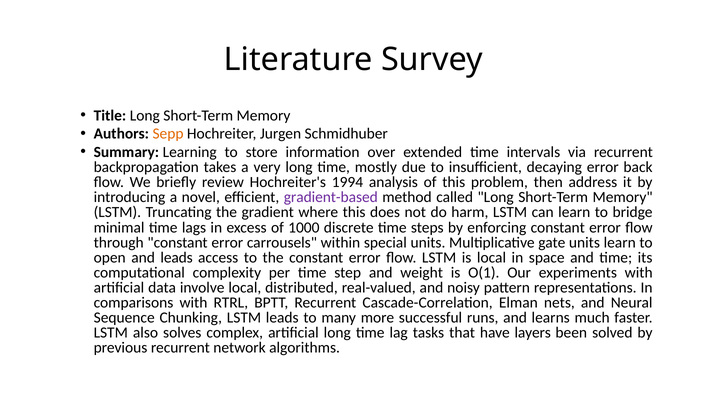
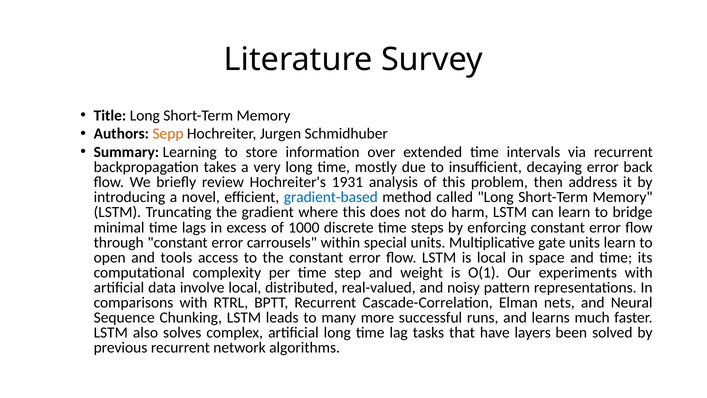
1994: 1994 -> 1931
gradient-based colour: purple -> blue
and leads: leads -> tools
